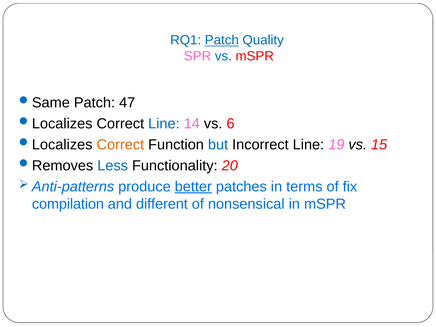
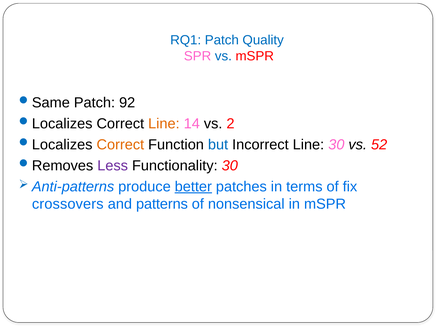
Patch at (222, 40) underline: present -> none
47: 47 -> 92
Line at (164, 124) colour: blue -> orange
6: 6 -> 2
Line 19: 19 -> 30
15: 15 -> 52
Less colour: blue -> purple
Functionality 20: 20 -> 30
compilation: compilation -> crossovers
different: different -> patterns
